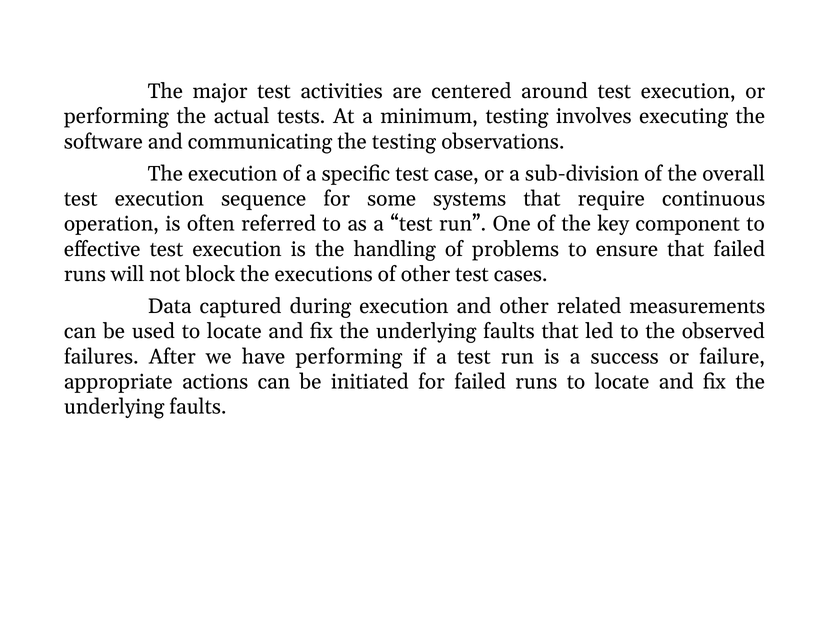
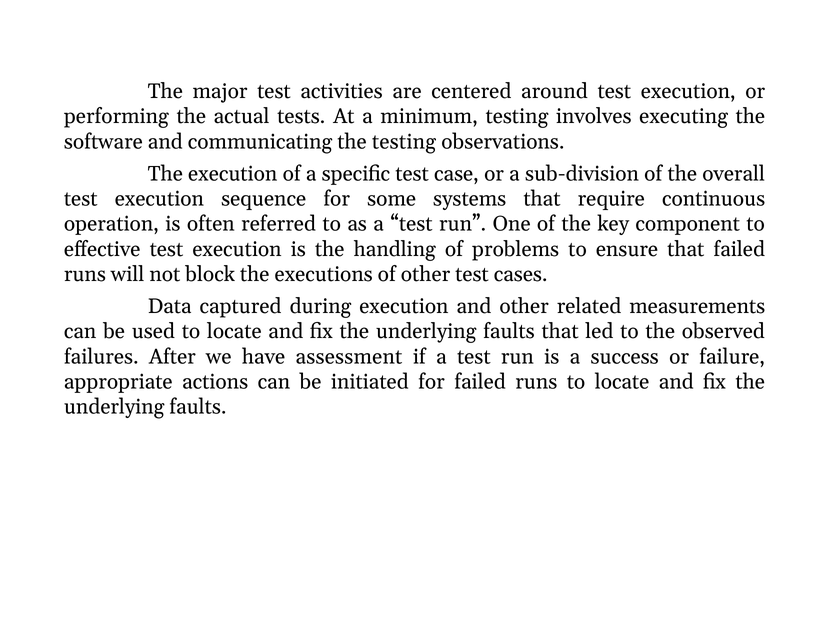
have performing: performing -> assessment
